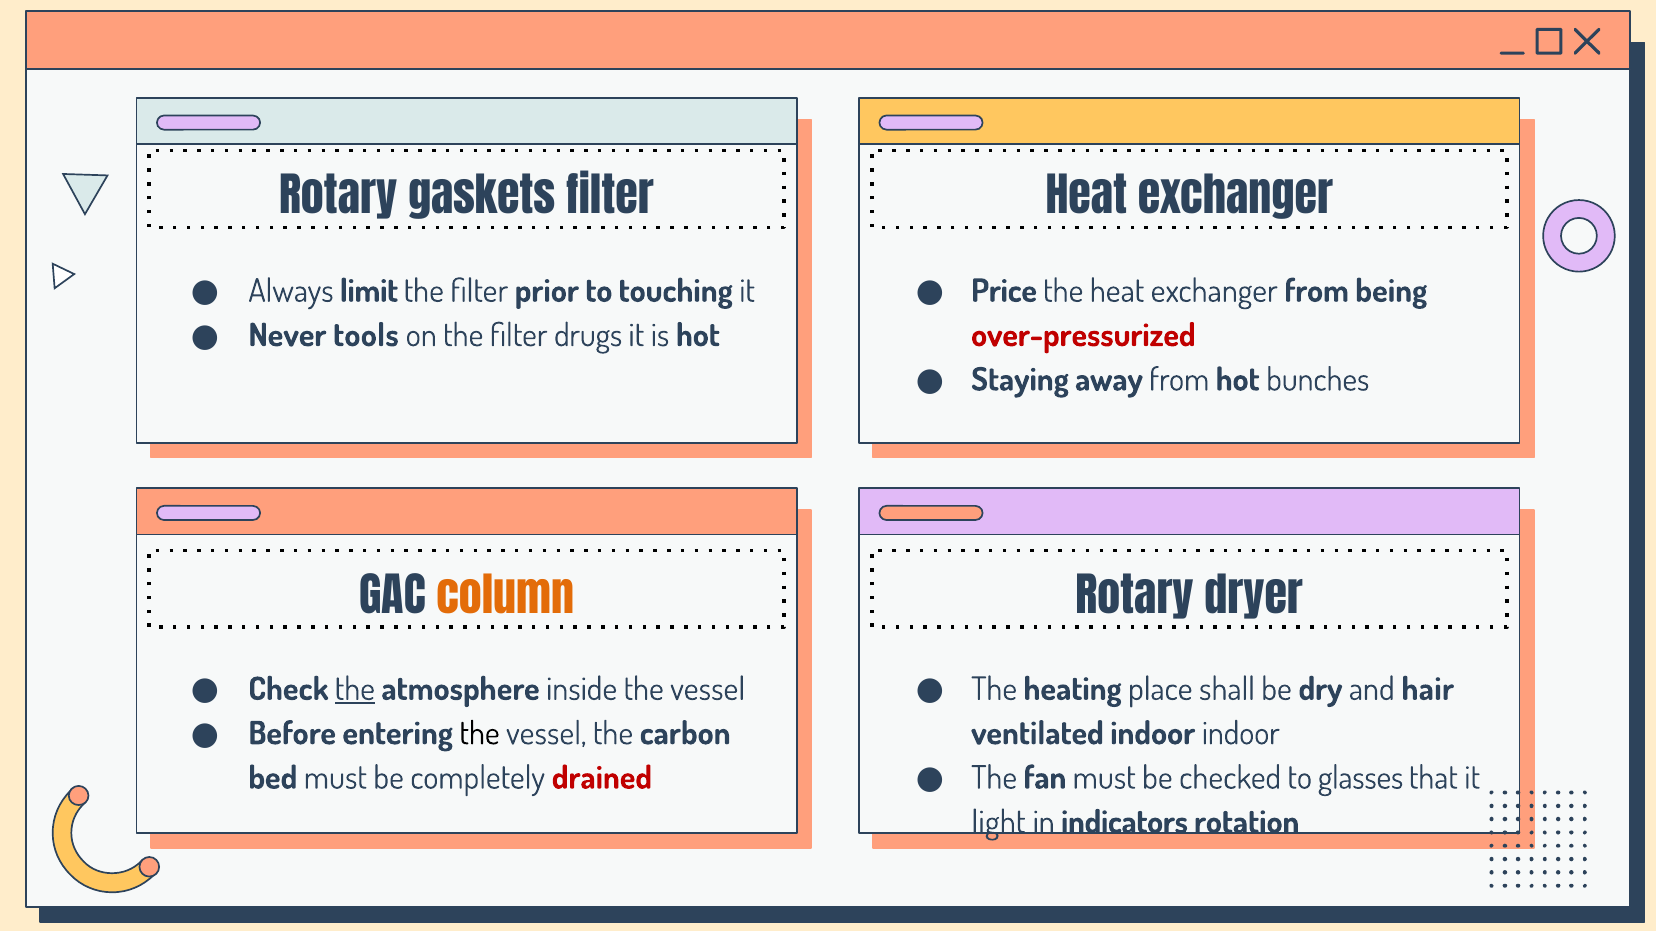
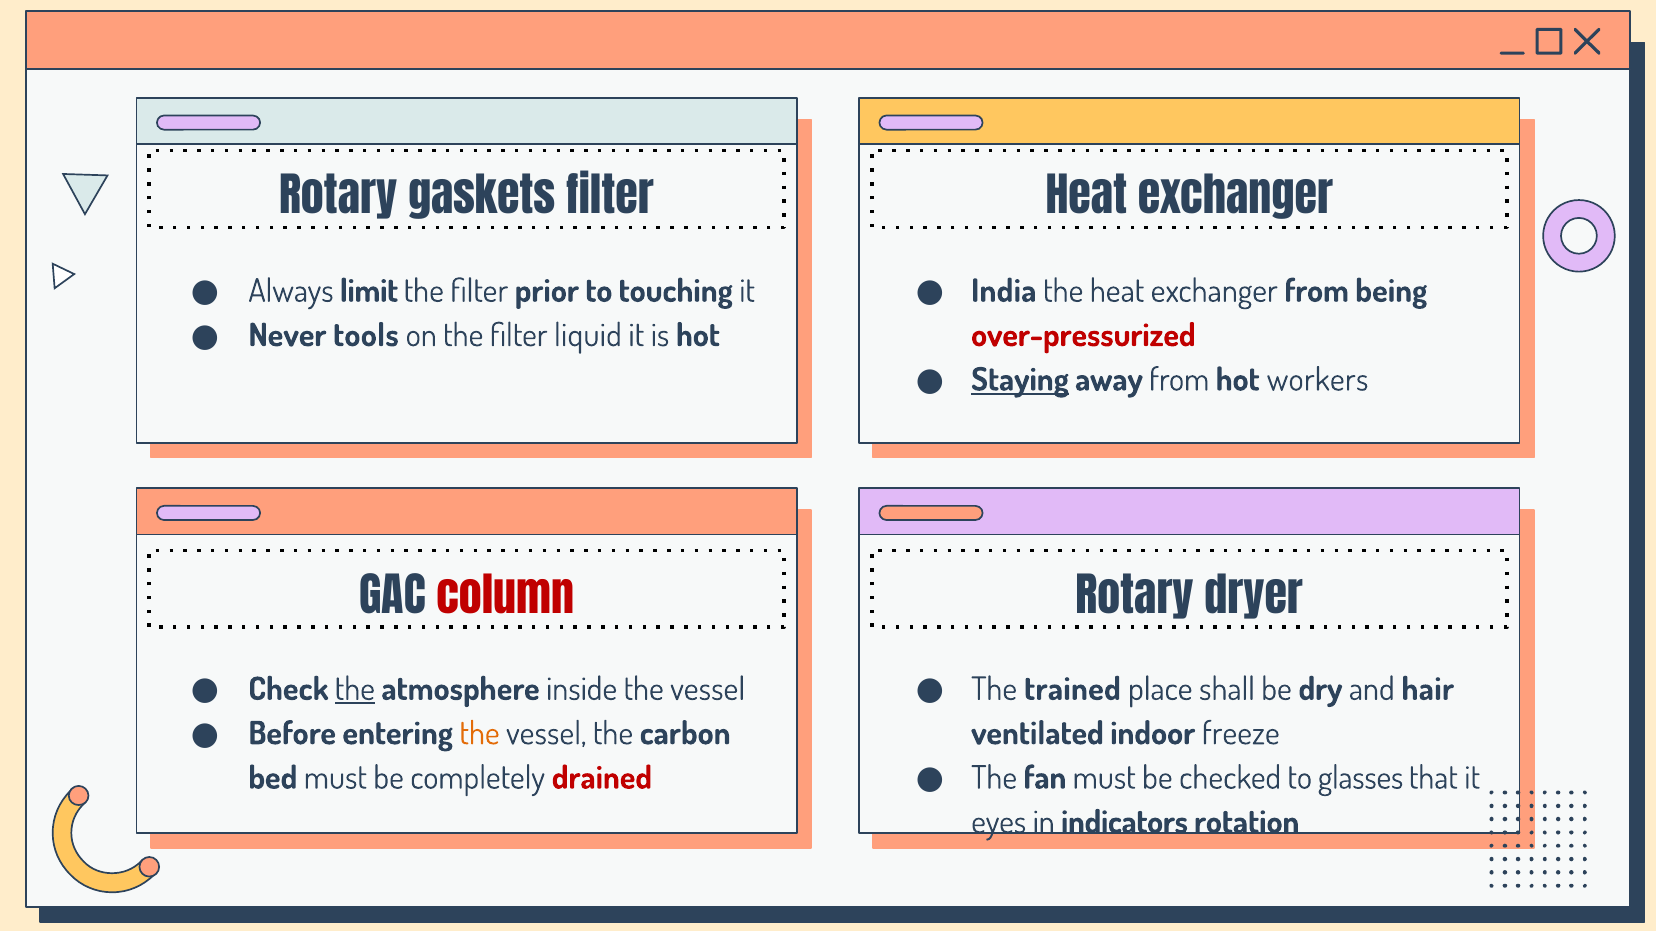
Price: Price -> India
drugs: drugs -> liquid
Staying underline: none -> present
bunches: bunches -> workers
column colour: orange -> red
heating: heating -> trained
the at (480, 734) colour: black -> orange
indoor indoor: indoor -> freeze
light: light -> eyes
